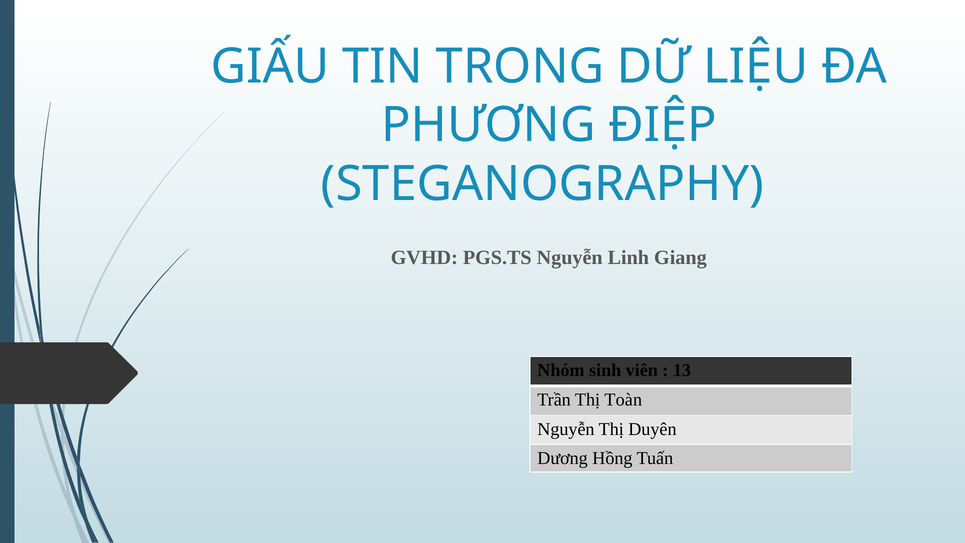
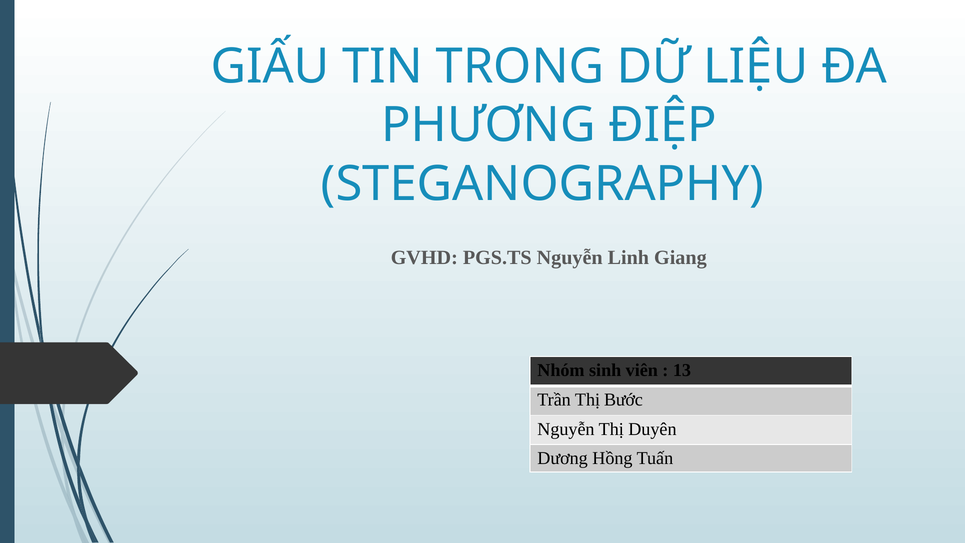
Toàn: Toàn -> Bước
